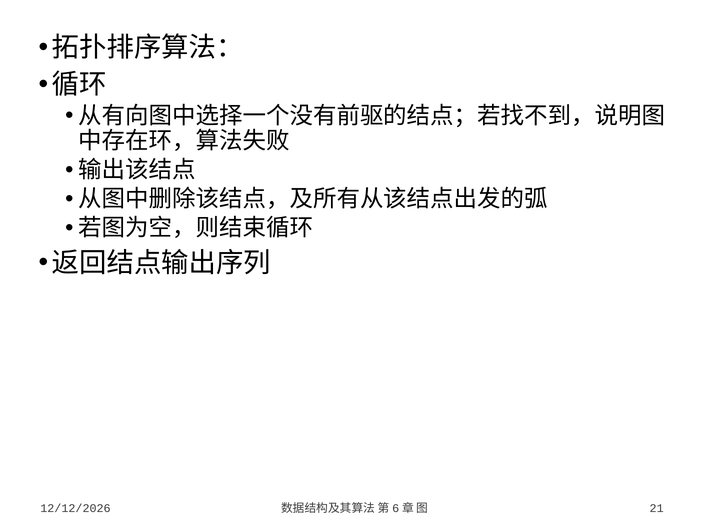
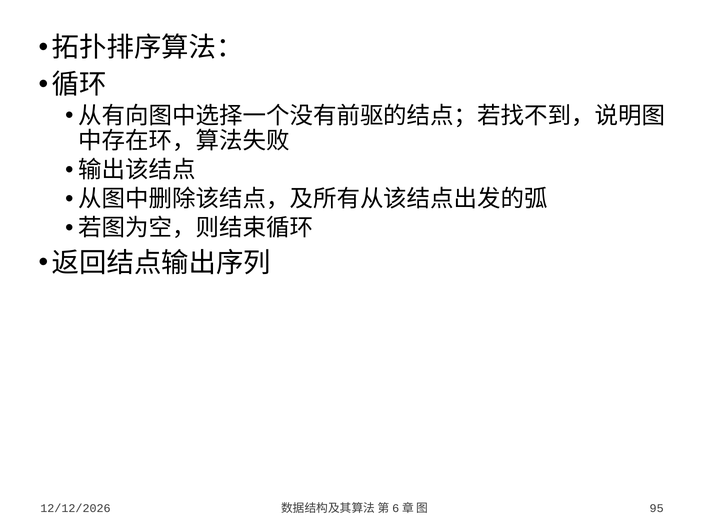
21: 21 -> 95
